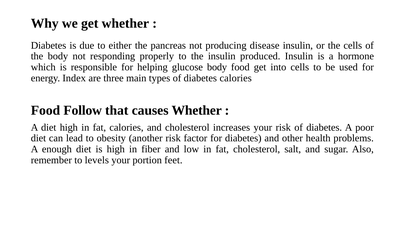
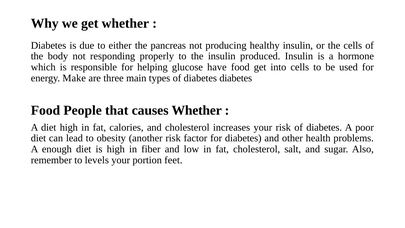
disease: disease -> healthy
glucose body: body -> have
Index: Index -> Make
diabetes calories: calories -> diabetes
Follow: Follow -> People
